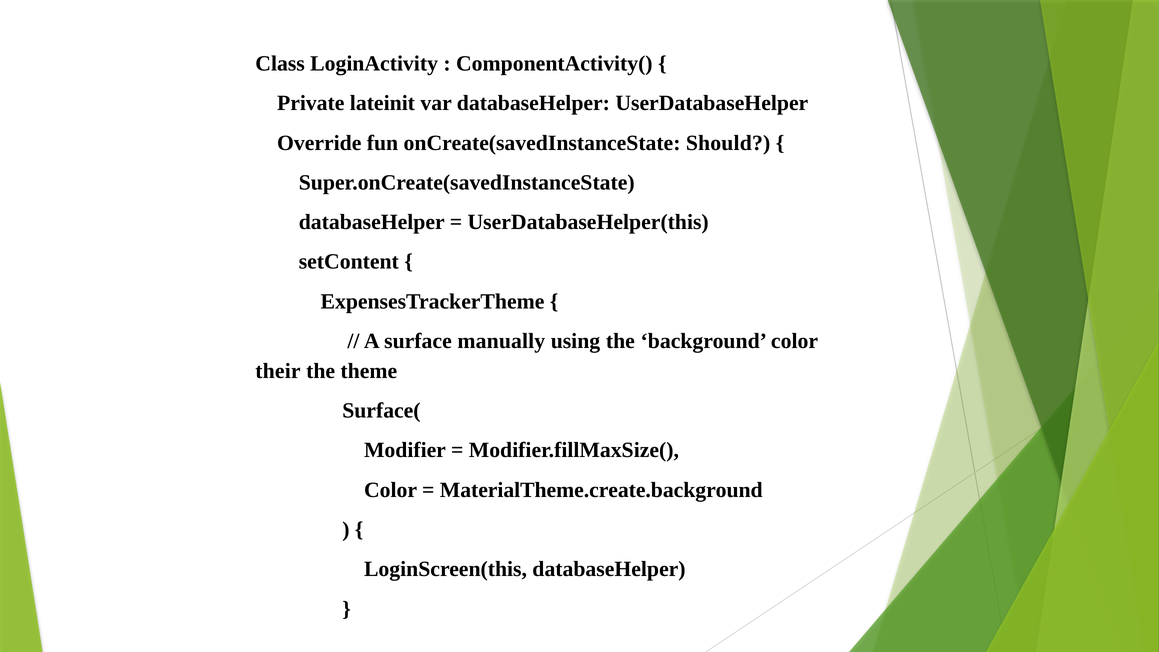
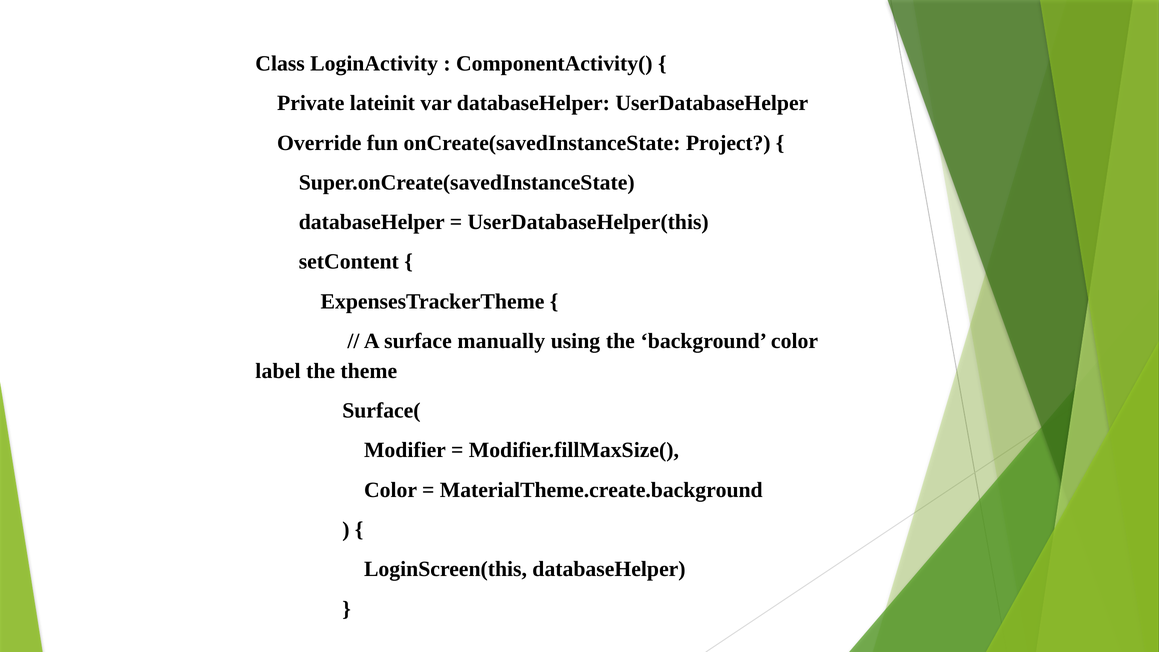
Should: Should -> Project
their: their -> label
